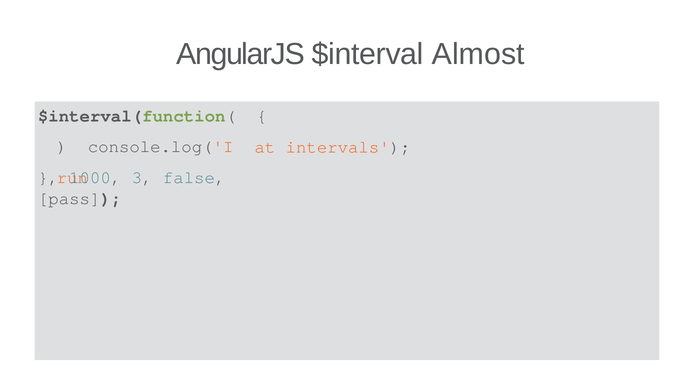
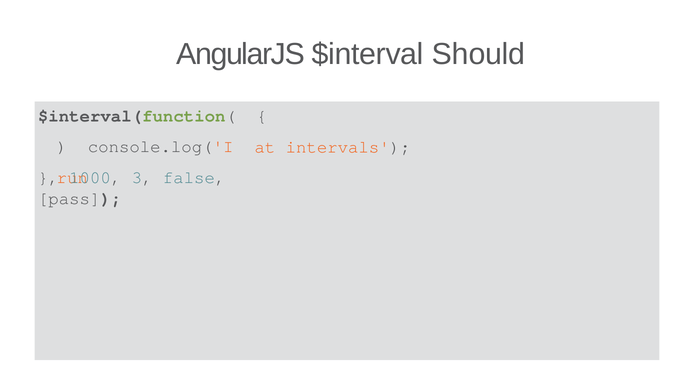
Almost: Almost -> Should
